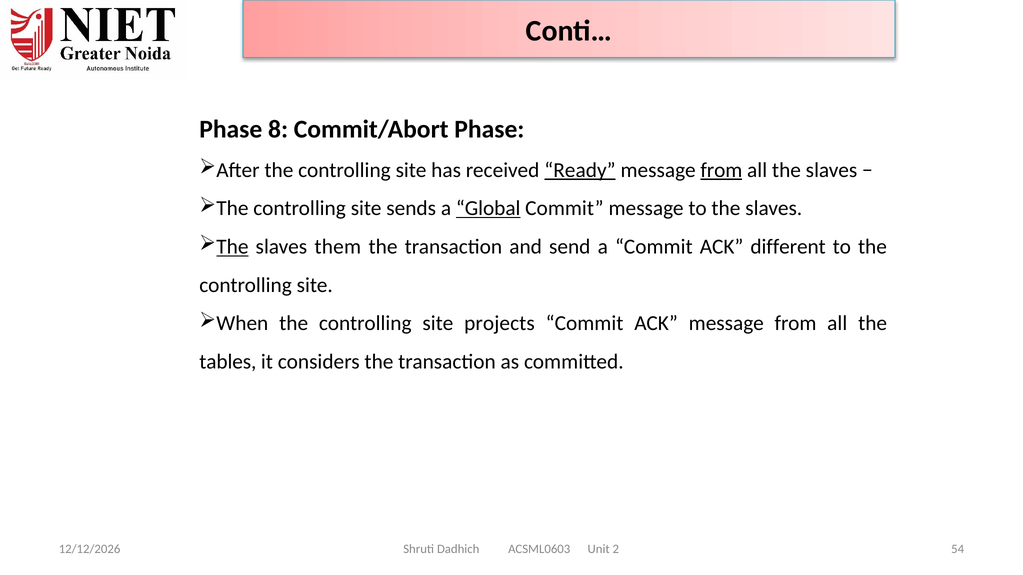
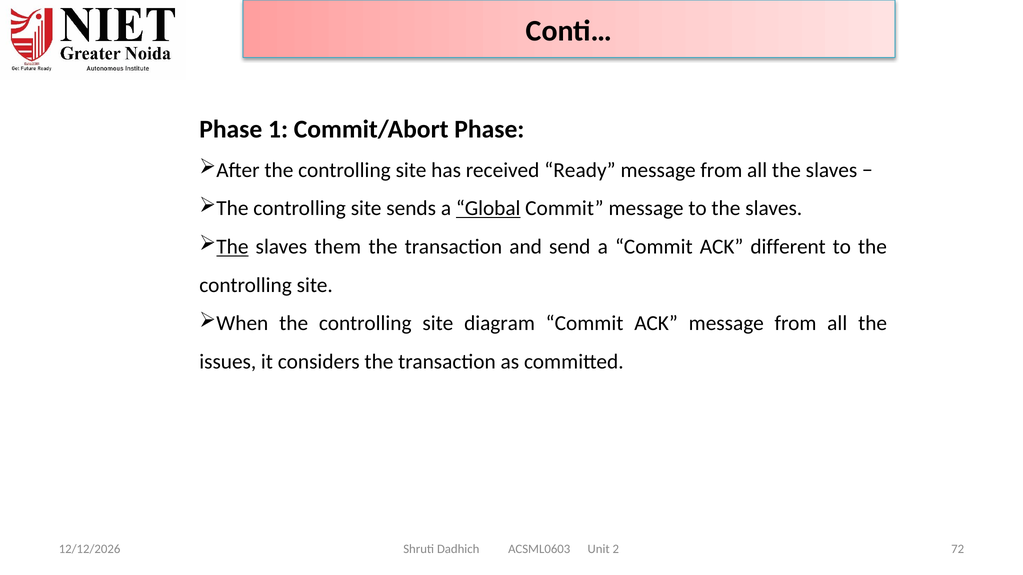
8: 8 -> 1
Ready underline: present -> none
from at (721, 170) underline: present -> none
projects: projects -> diagram
tables: tables -> issues
54: 54 -> 72
